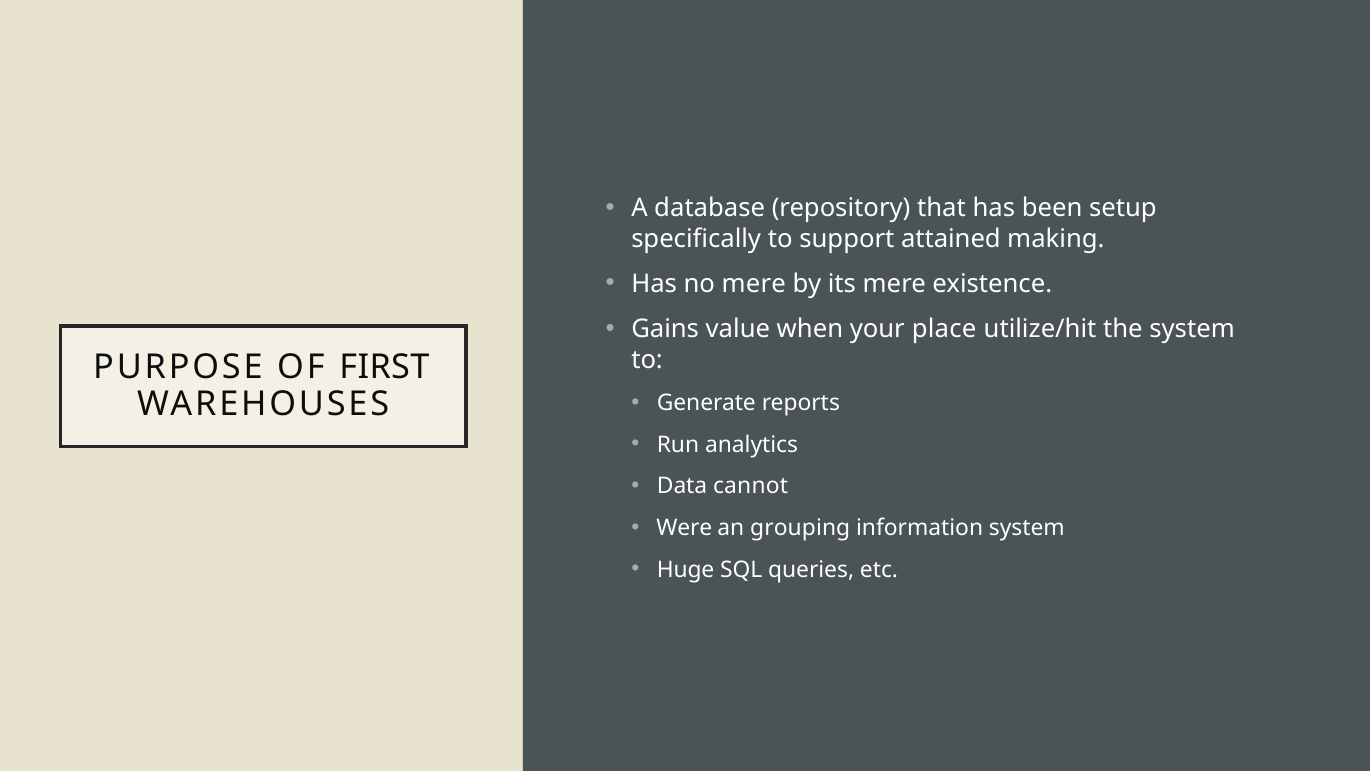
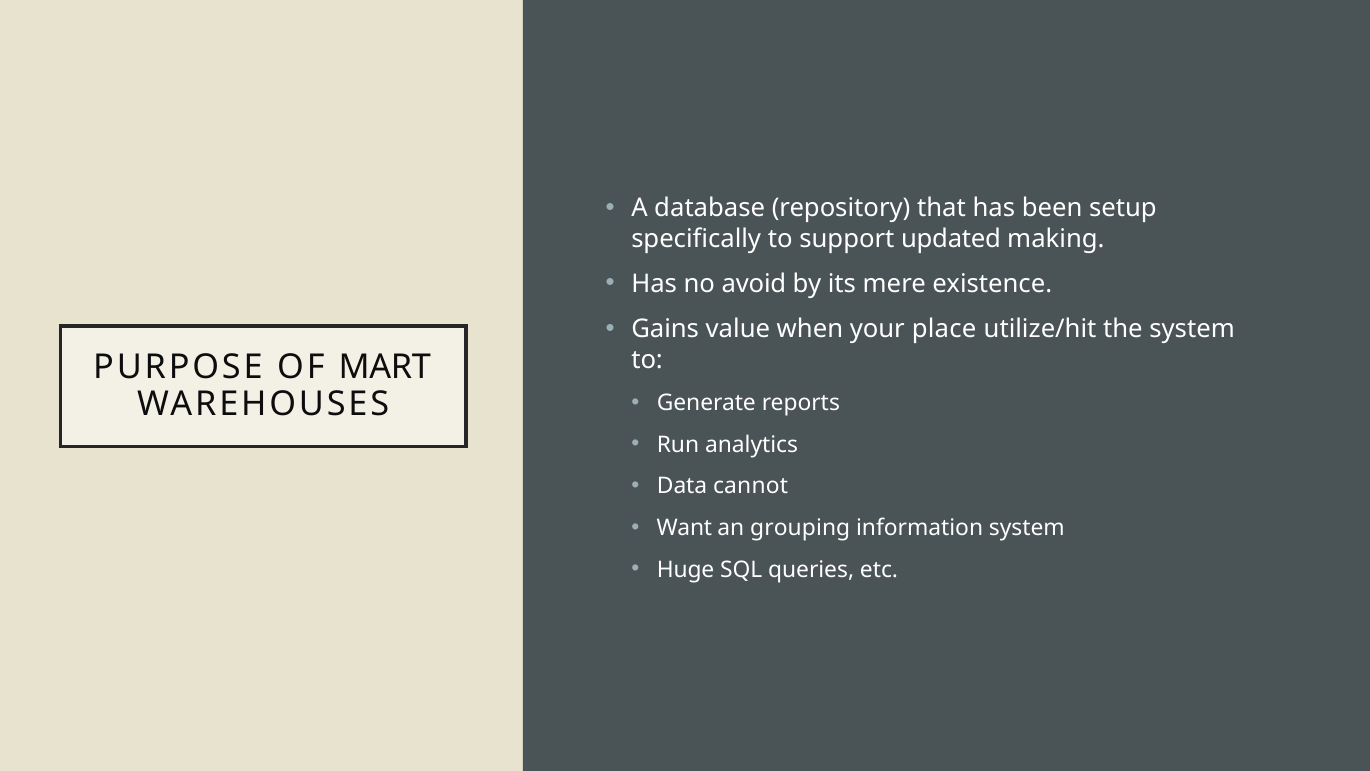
attained: attained -> updated
no mere: mere -> avoid
FIRST: FIRST -> MART
Were: Were -> Want
